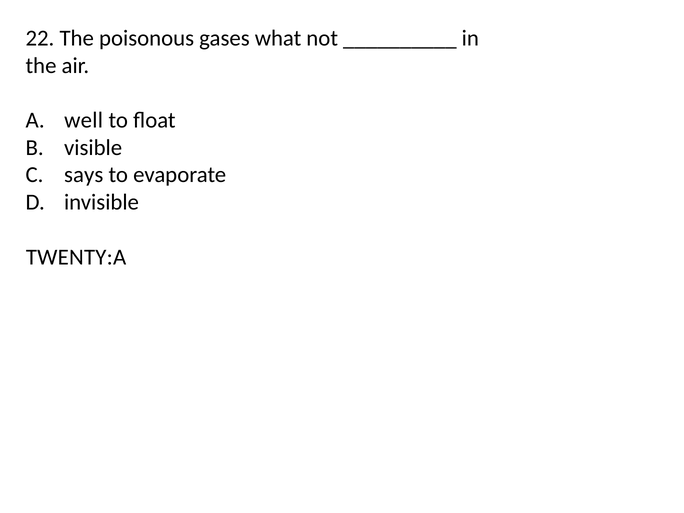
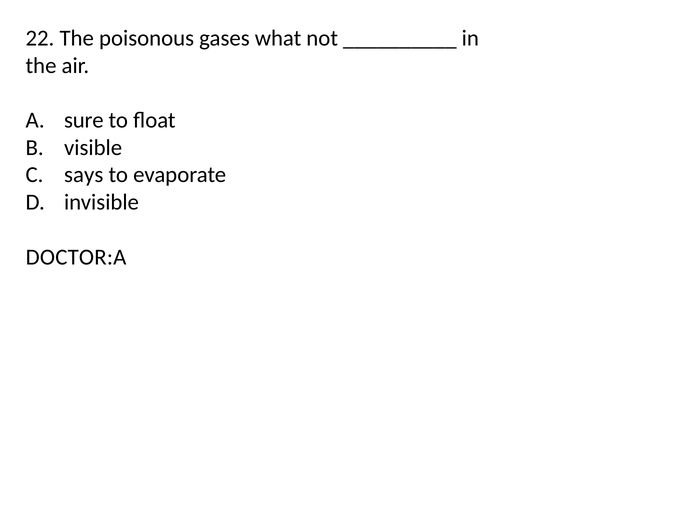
well: well -> sure
TWENTY:A: TWENTY:A -> DOCTOR:A
